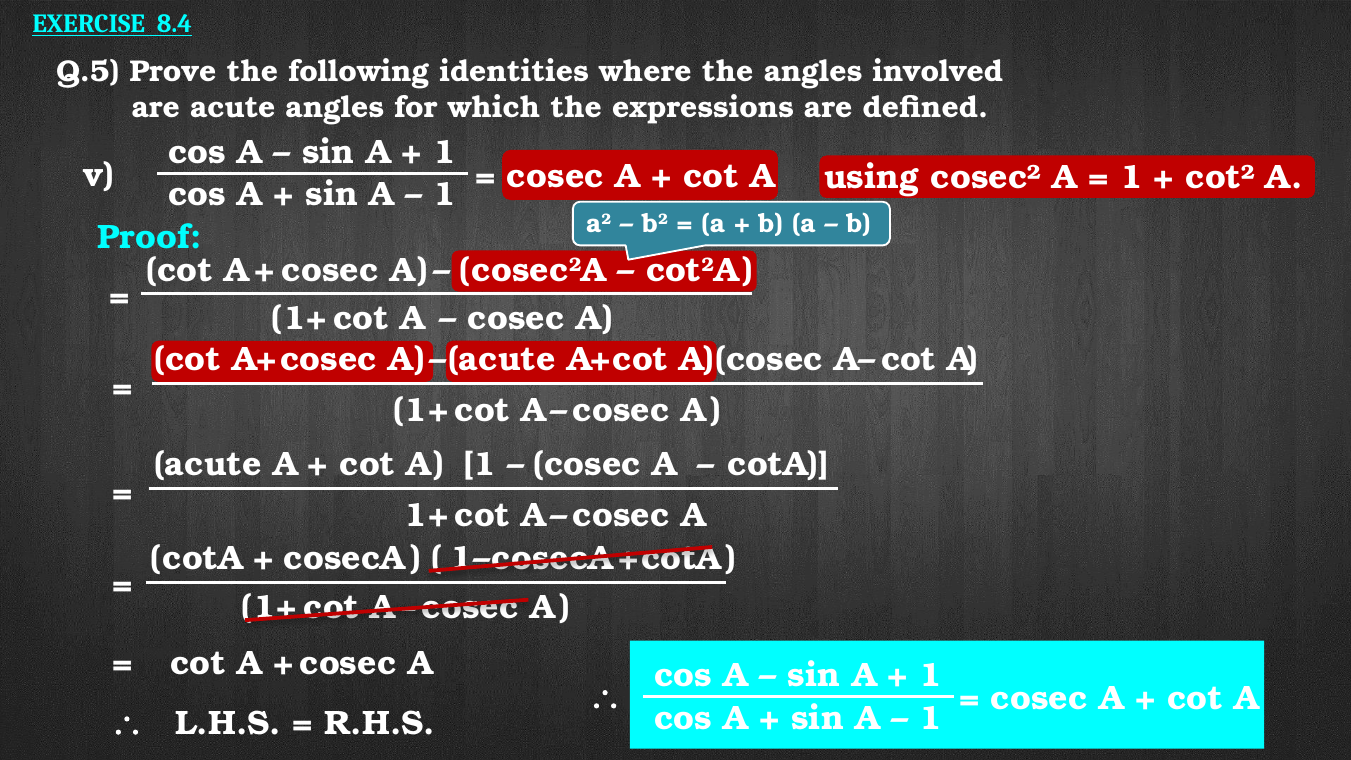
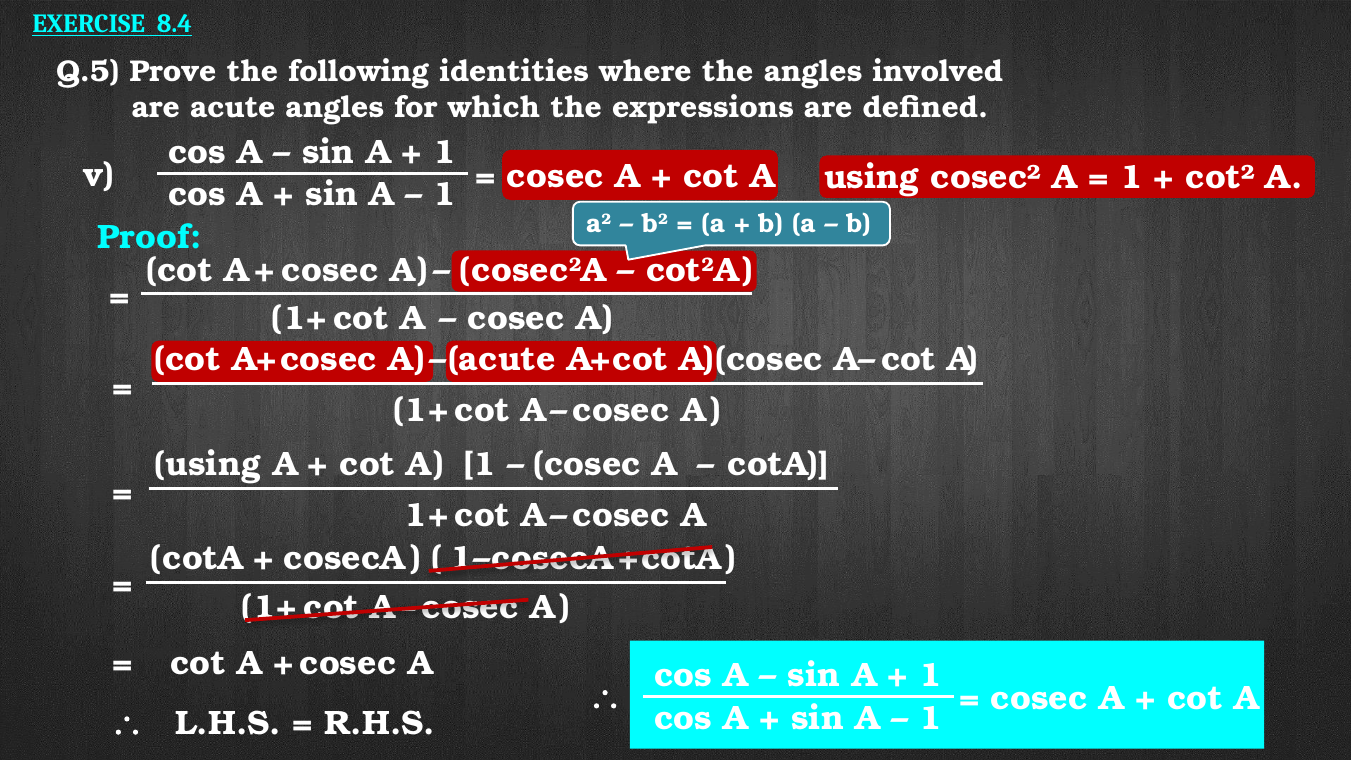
acute at (214, 464): acute -> using
